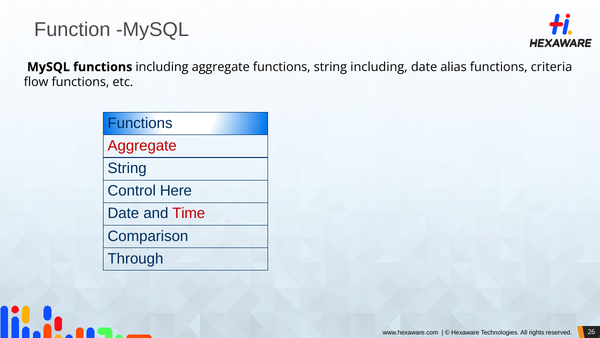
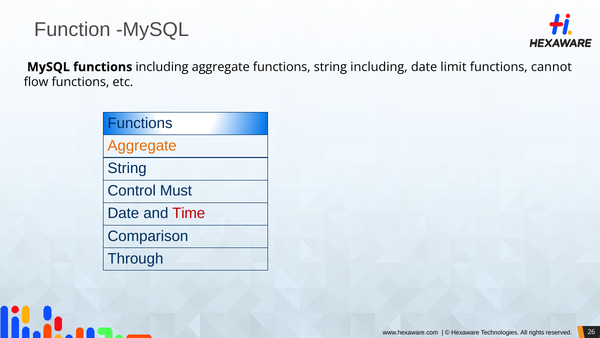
alias: alias -> limit
criteria: criteria -> cannot
Aggregate at (142, 146) colour: red -> orange
Here: Here -> Must
